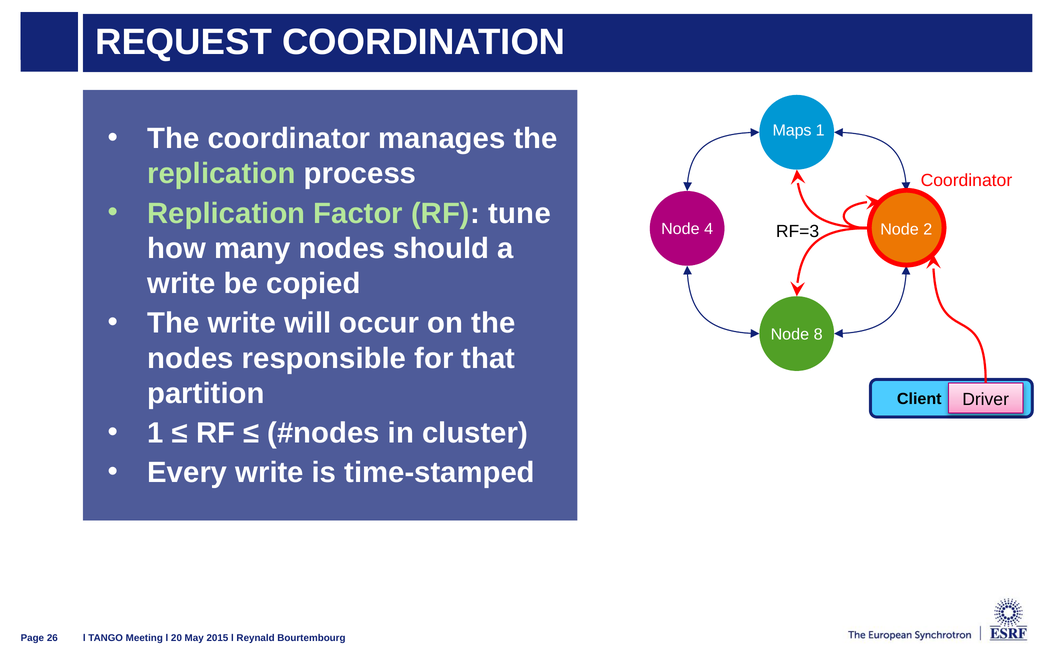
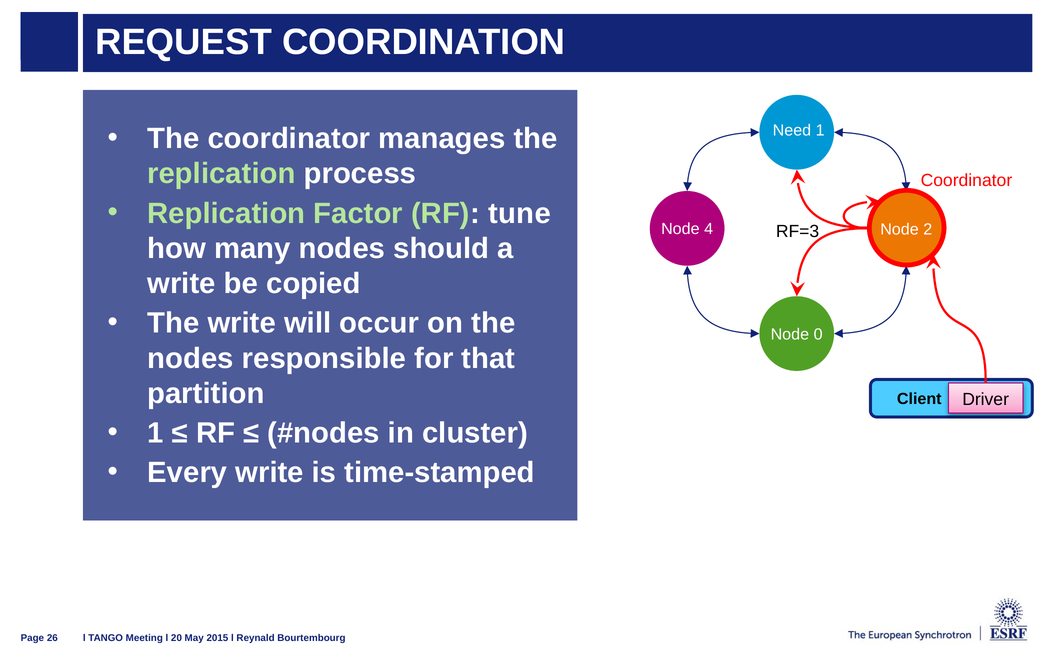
Maps: Maps -> Need
8: 8 -> 0
